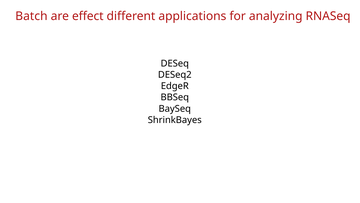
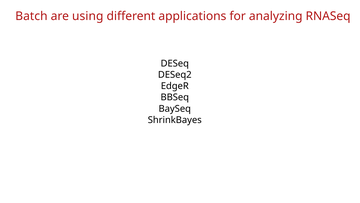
effect: effect -> using
